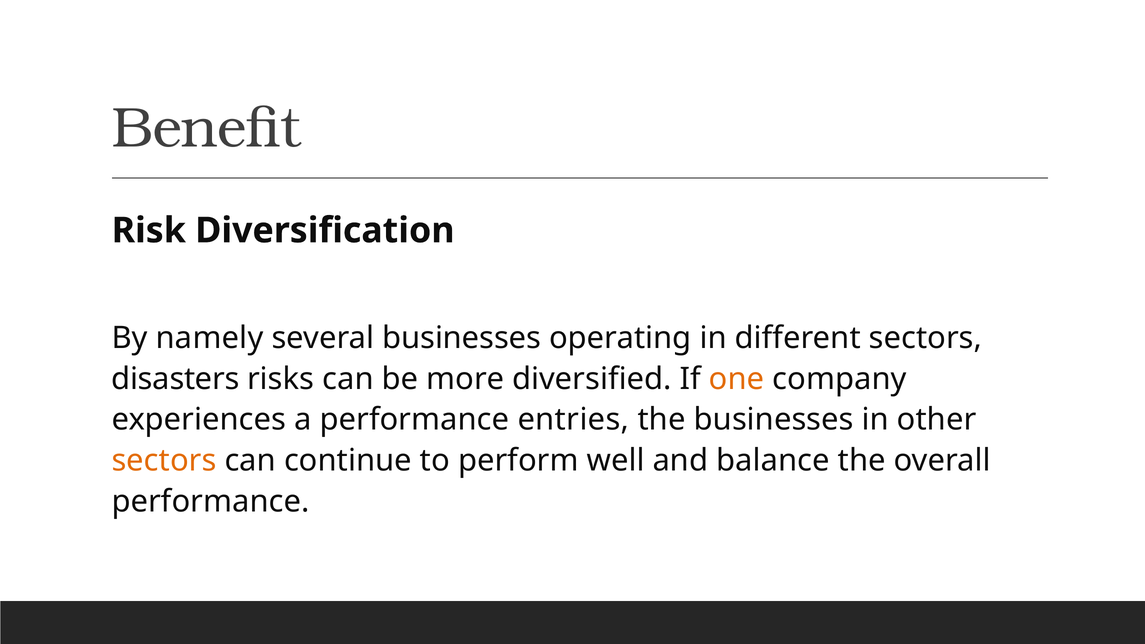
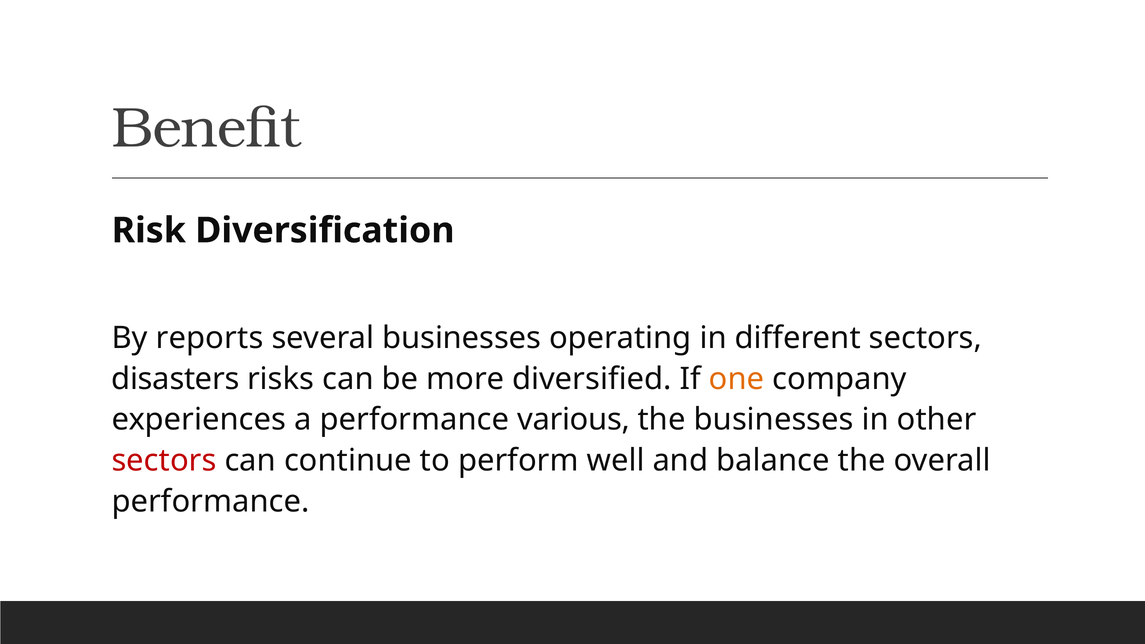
namely: namely -> reports
entries: entries -> various
sectors at (164, 461) colour: orange -> red
